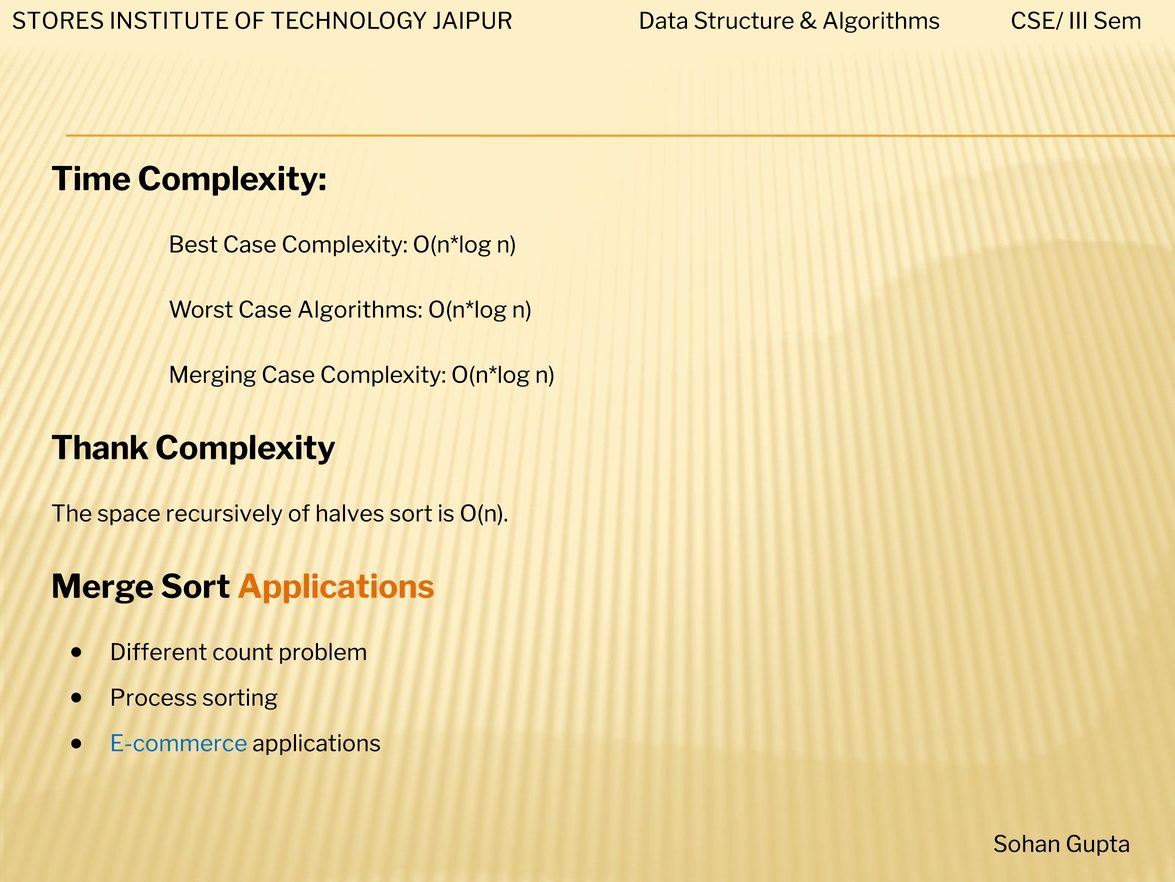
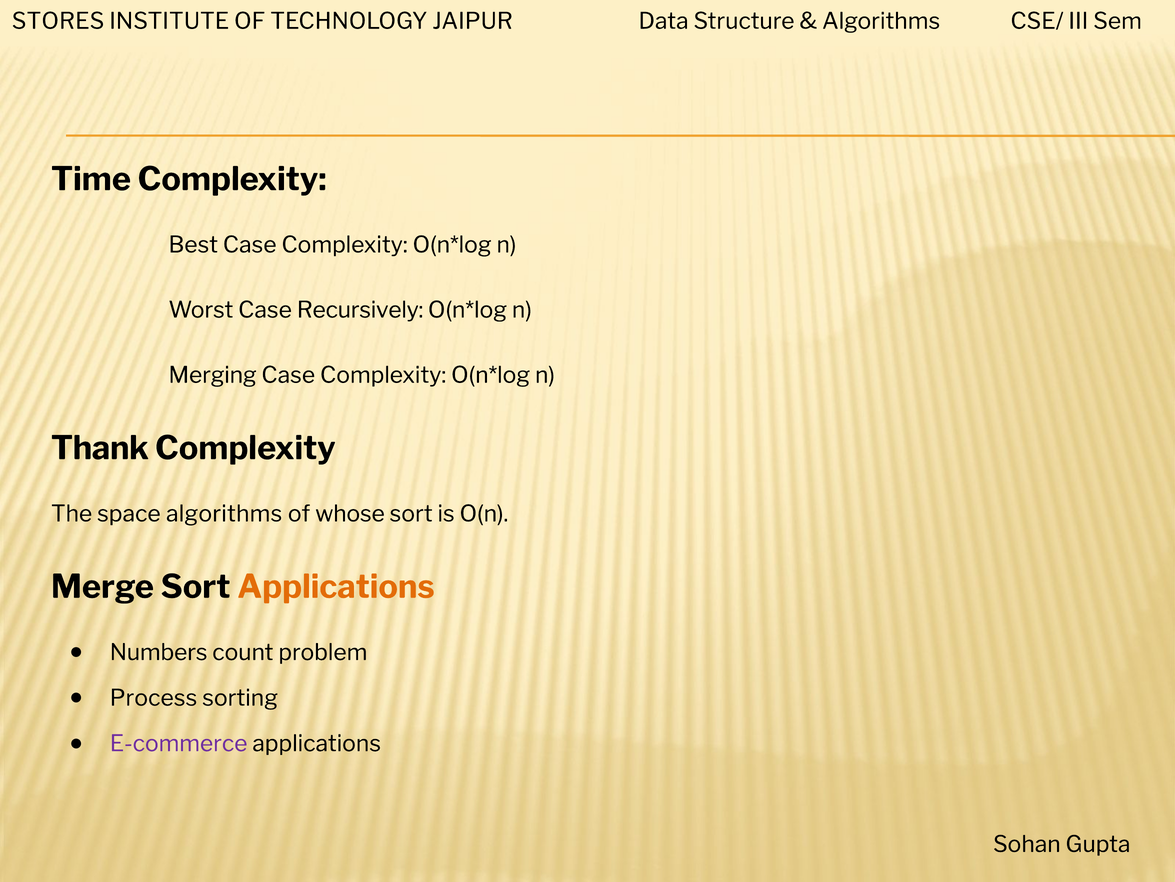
Case Algorithms: Algorithms -> Recursively
space recursively: recursively -> algorithms
halves: halves -> whose
Different: Different -> Numbers
E-commerce colour: blue -> purple
